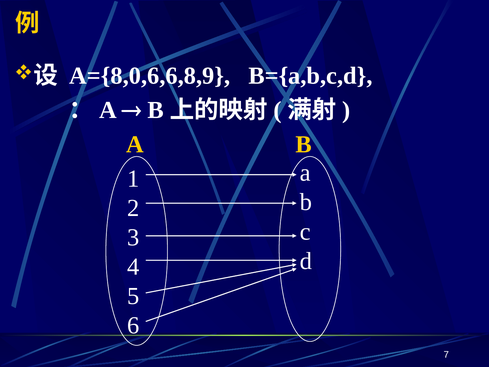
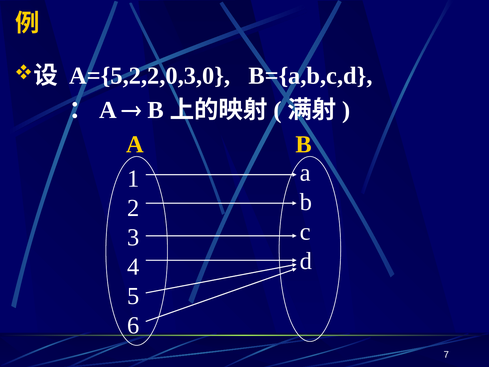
A={8,0,6,6,8,9: A={8,0,6,6,8,9 -> A={5,2,2,0,3,0
